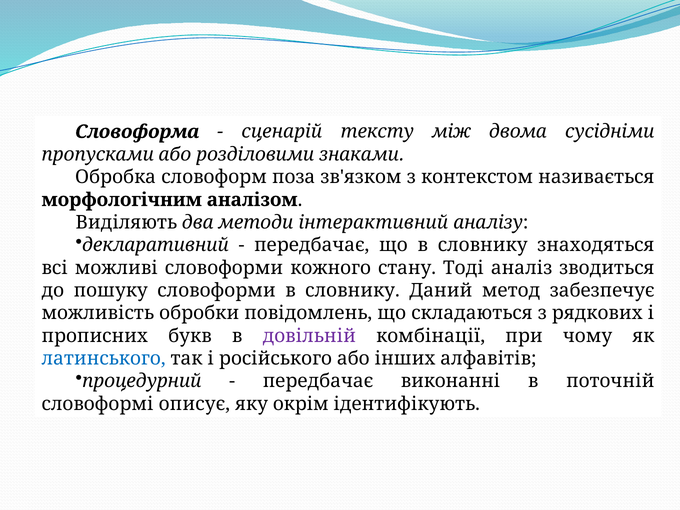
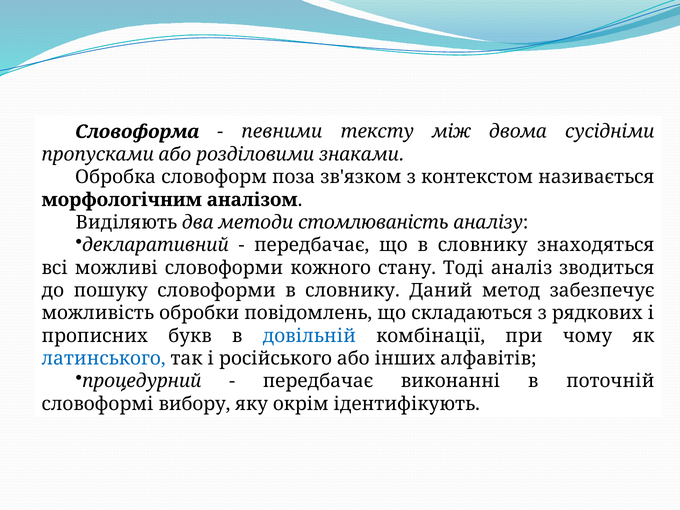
сценарій: сценарій -> певними
інтерактивний: інтерактивний -> стомлюваність
довільній colour: purple -> blue
описує: описує -> вибору
